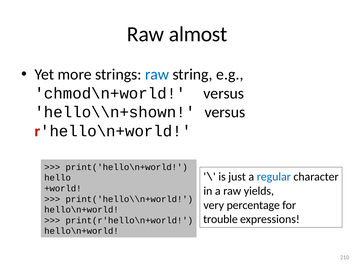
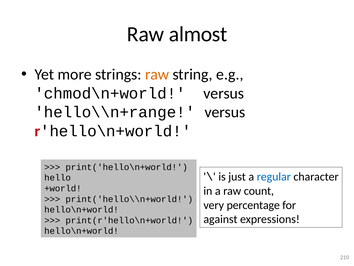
raw at (157, 74) colour: blue -> orange
hello\\n+shown: hello\\n+shown -> hello\\n+range
yields: yields -> count
trouble: trouble -> against
